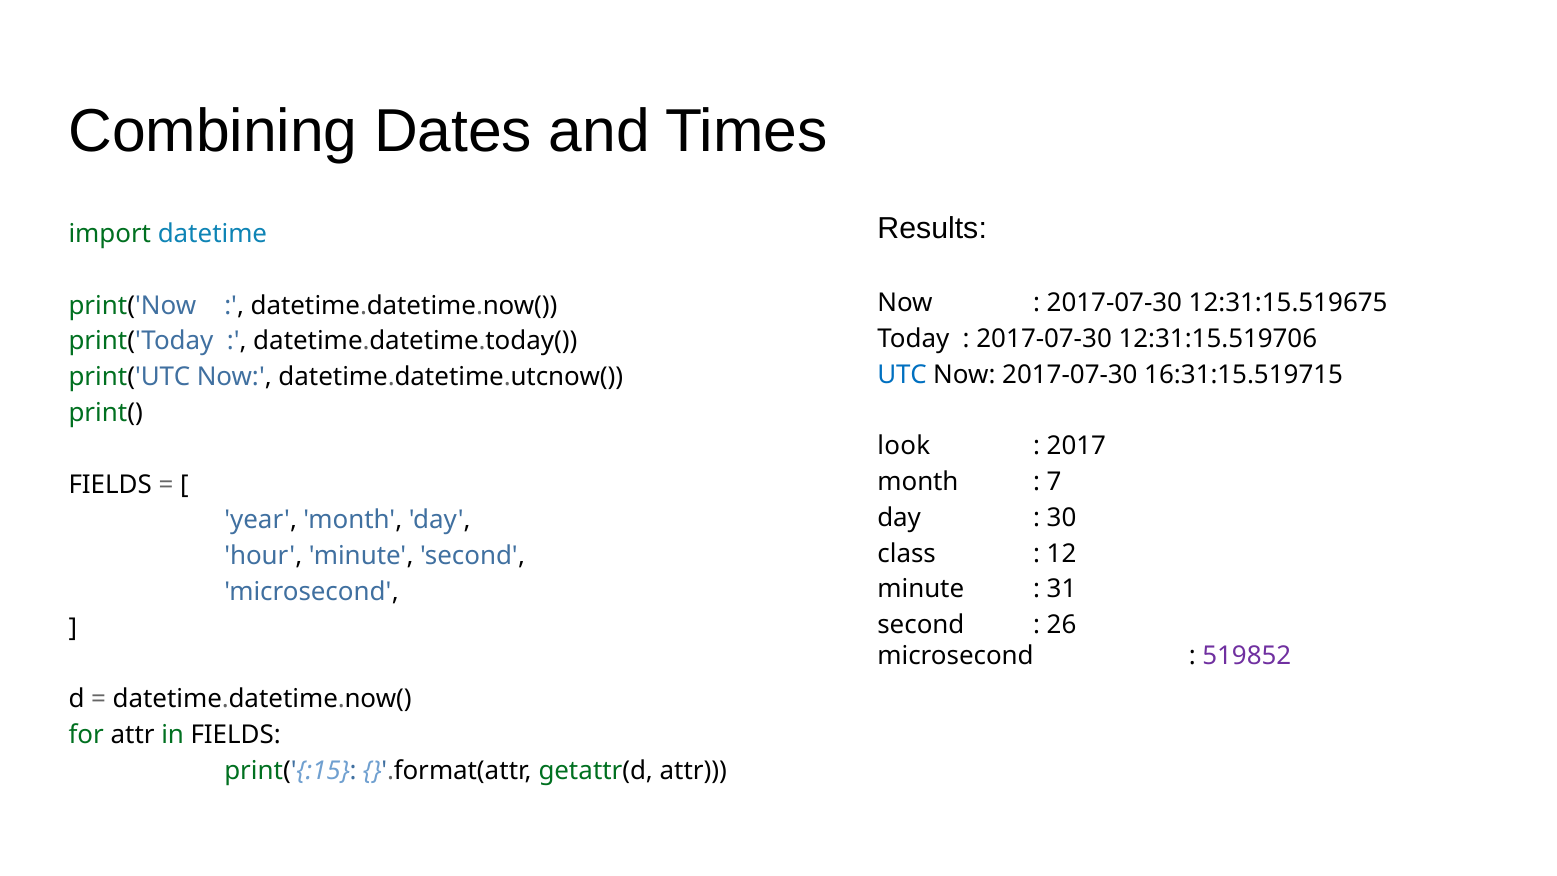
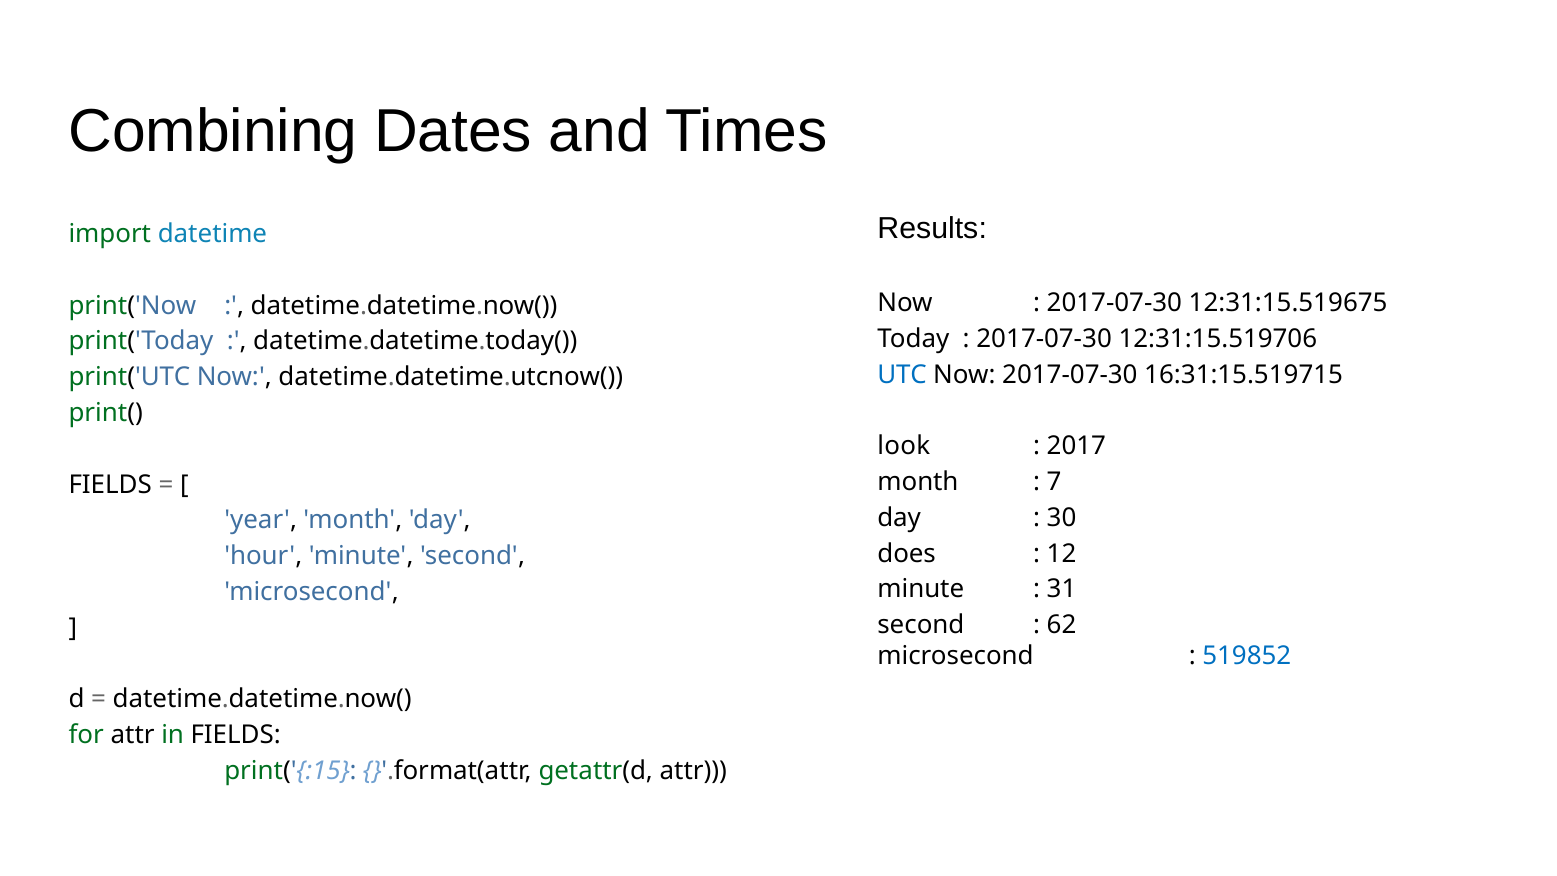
class: class -> does
26: 26 -> 62
519852 colour: purple -> blue
